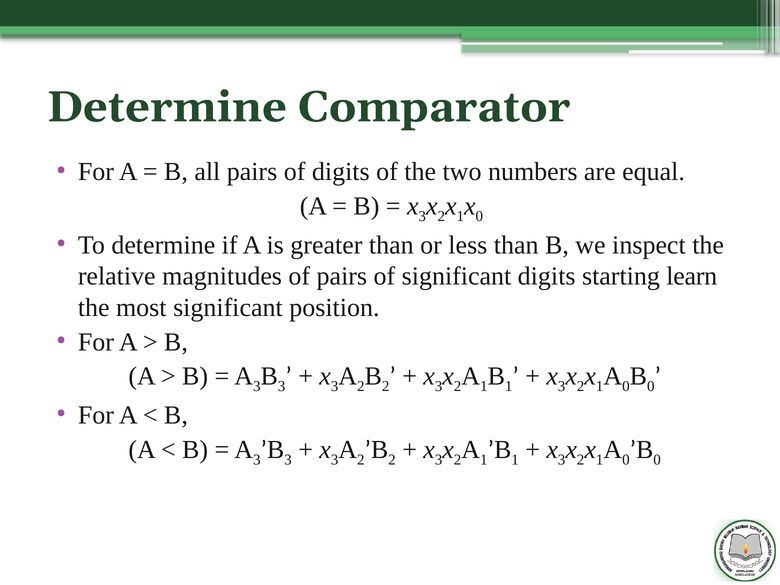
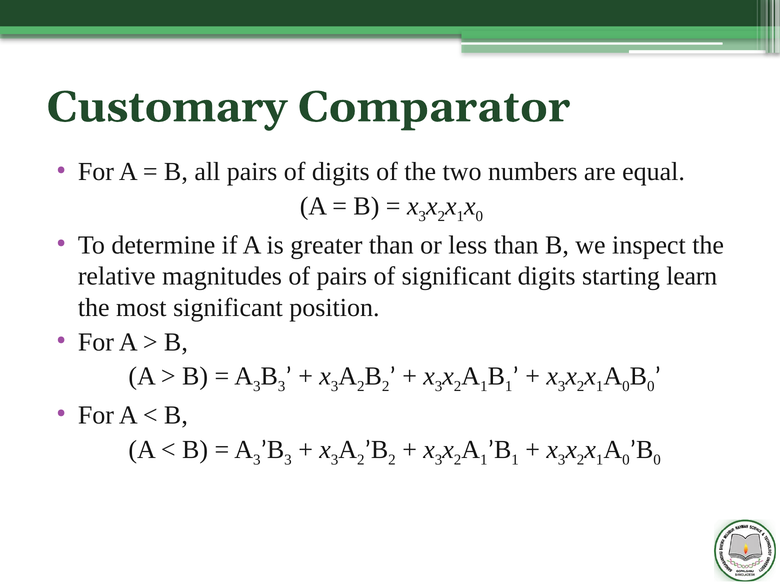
Determine at (167, 107): Determine -> Customary
